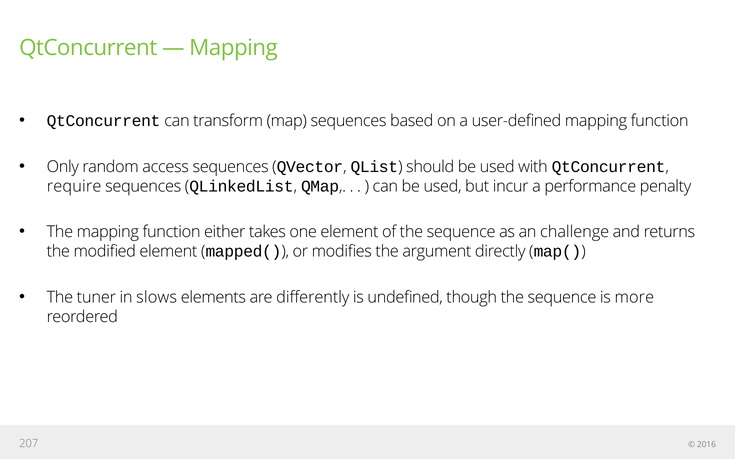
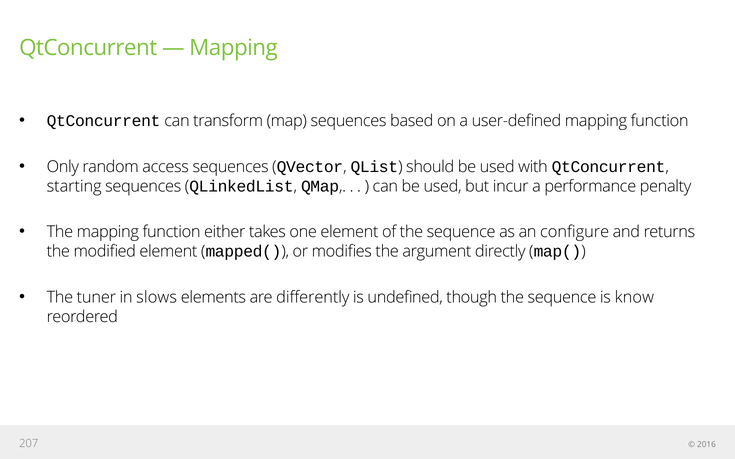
require: require -> starting
challenge: challenge -> configure
more: more -> know
